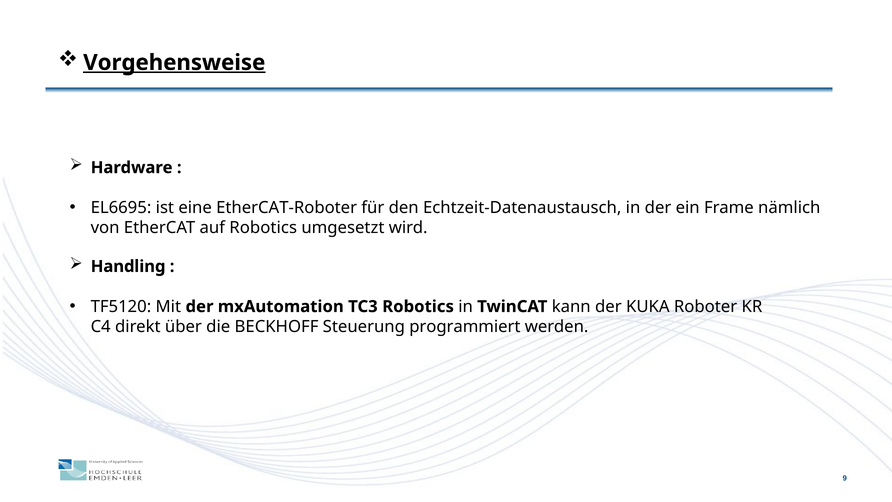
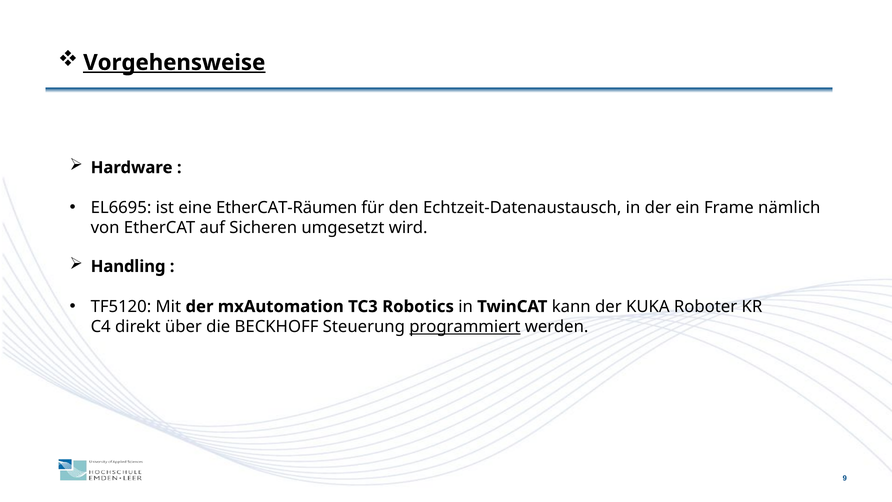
EtherCAT-Roboter: EtherCAT-Roboter -> EtherCAT-Räumen
auf Robotics: Robotics -> Sicheren
programmiert underline: none -> present
